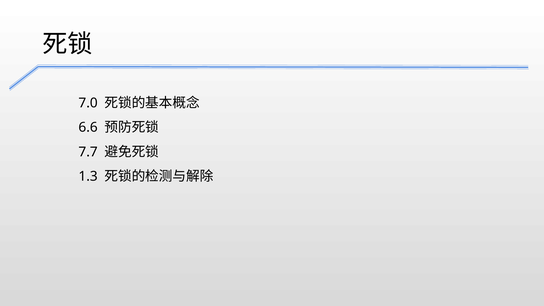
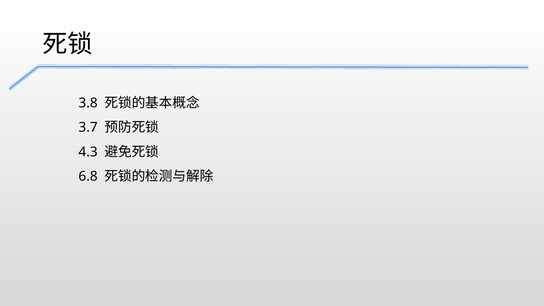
7.0: 7.0 -> 3.8
6.6: 6.6 -> 3.7
7.7: 7.7 -> 4.3
1.3: 1.3 -> 6.8
